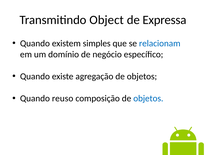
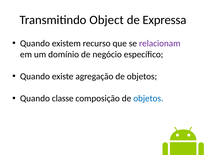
simples: simples -> recurso
relacionam colour: blue -> purple
reuso: reuso -> classe
